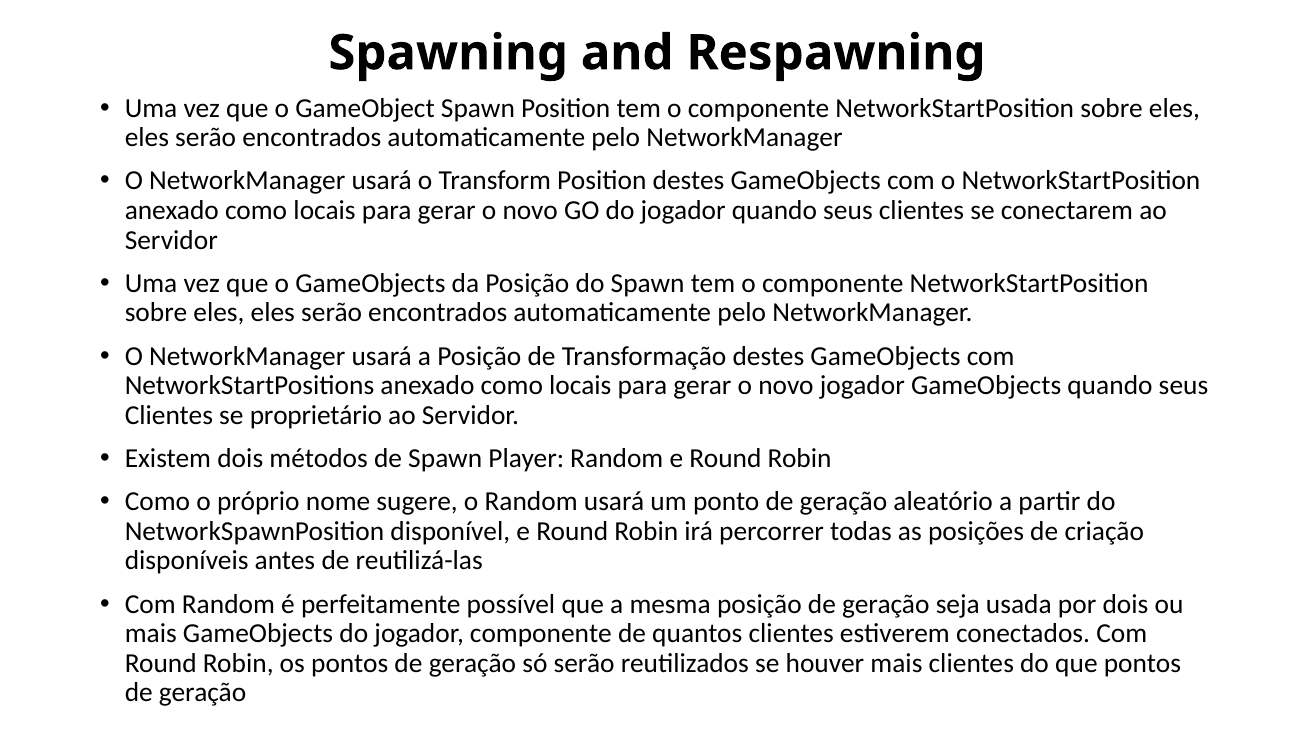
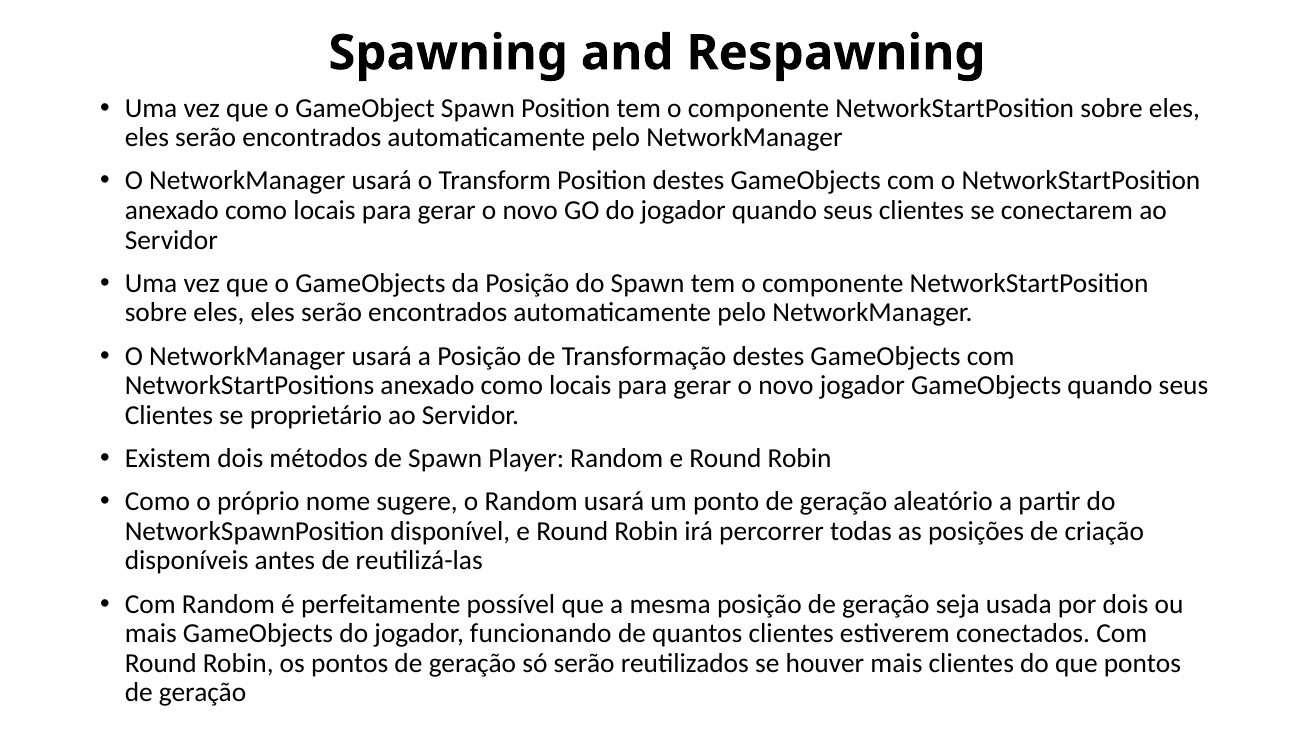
jogador componente: componente -> funcionando
